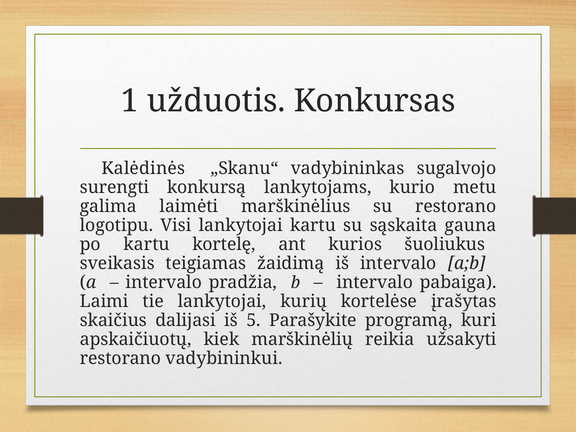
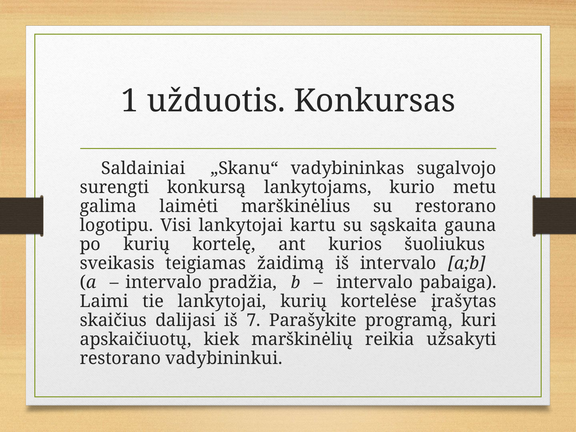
Kalėdinės: Kalėdinės -> Saldainiai
po kartu: kartu -> kurių
5: 5 -> 7
